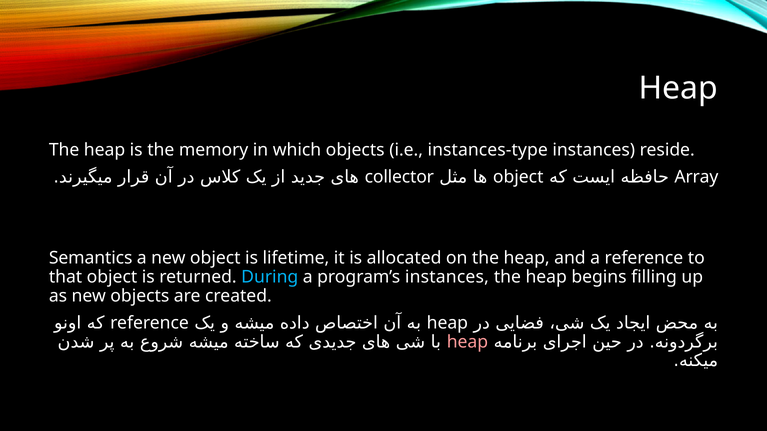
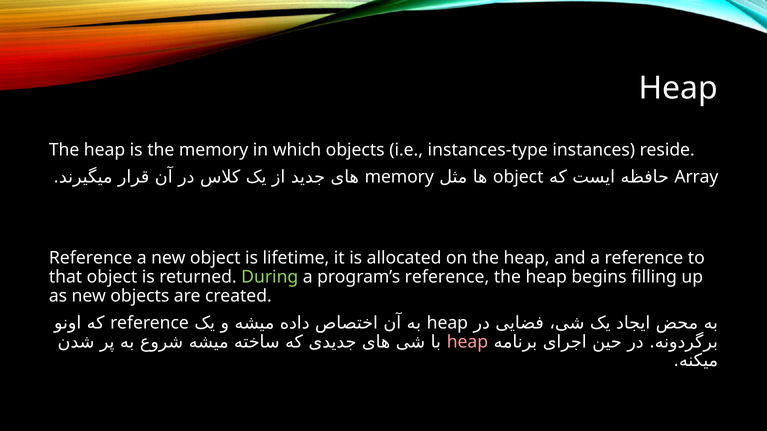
collector at (399, 177): collector -> memory
Semantics at (91, 258): Semantics -> Reference
During colour: light blue -> light green
program’s instances: instances -> reference
